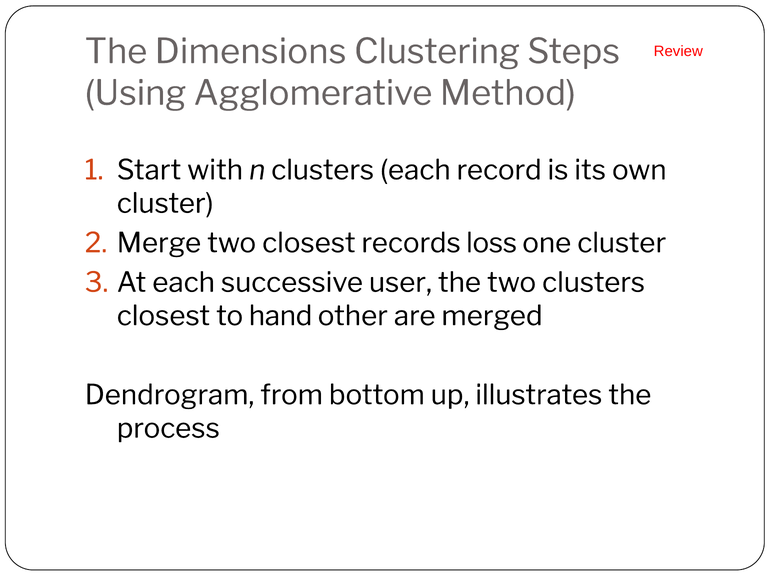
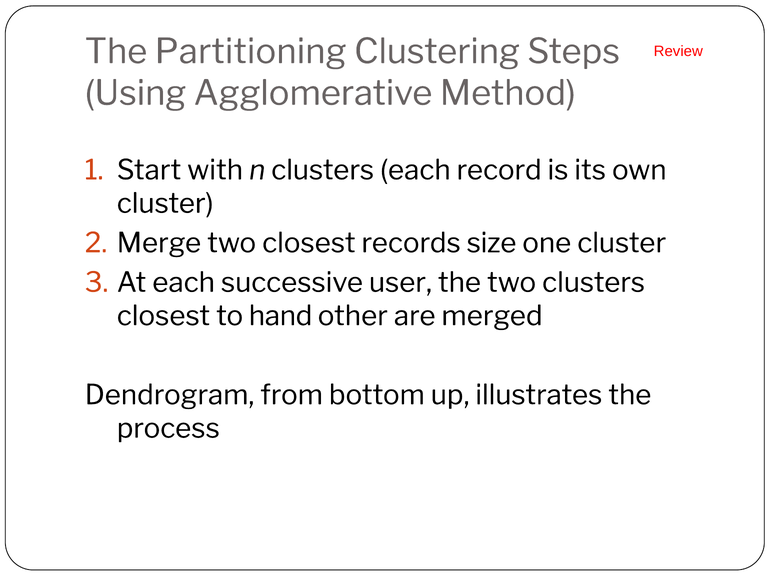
Dimensions: Dimensions -> Partitioning
loss: loss -> size
